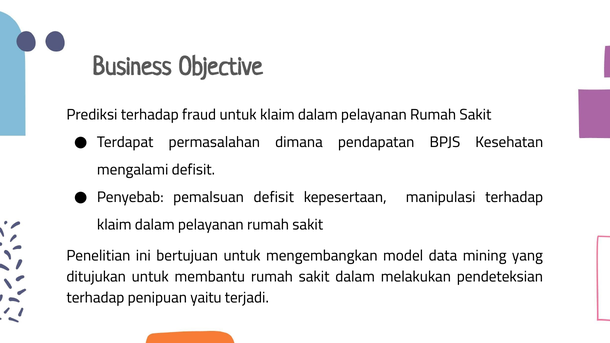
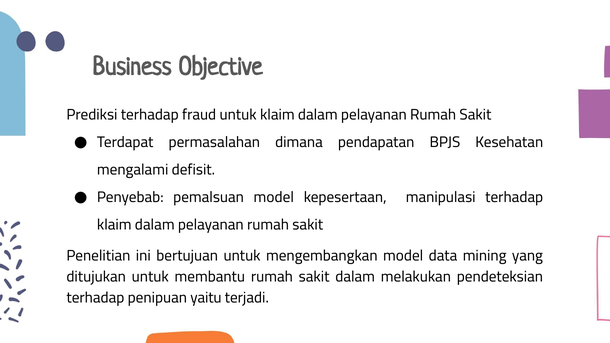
pemalsuan defisit: defisit -> model
